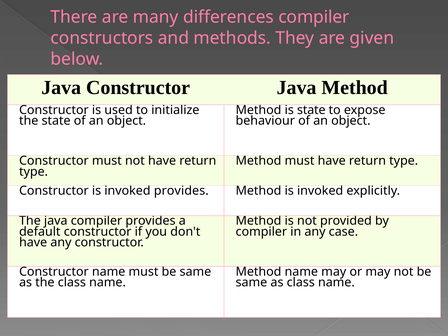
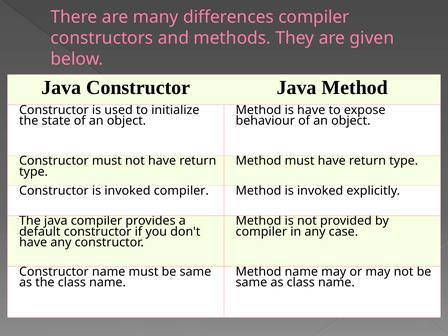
is state: state -> have
invoked provides: provides -> compiler
